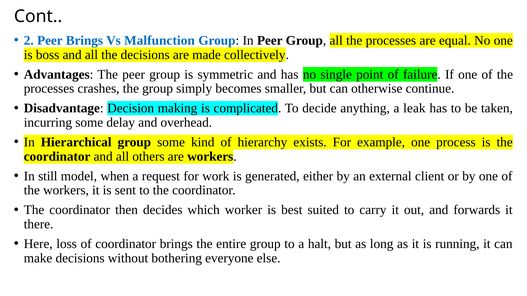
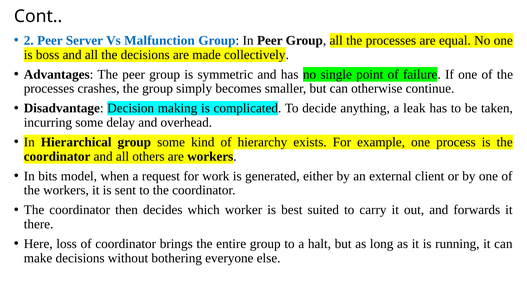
Peer Brings: Brings -> Server
still: still -> bits
